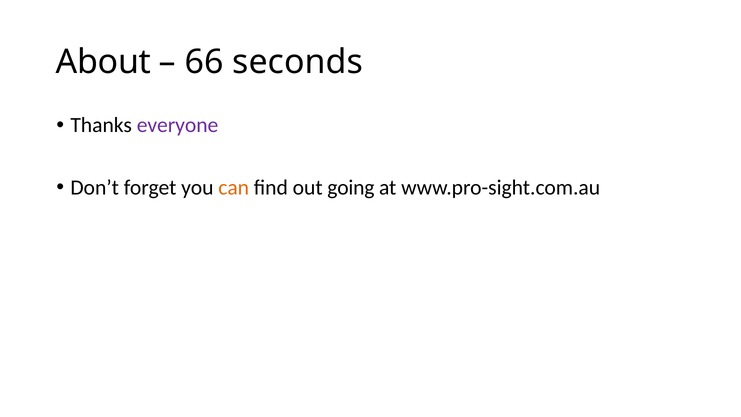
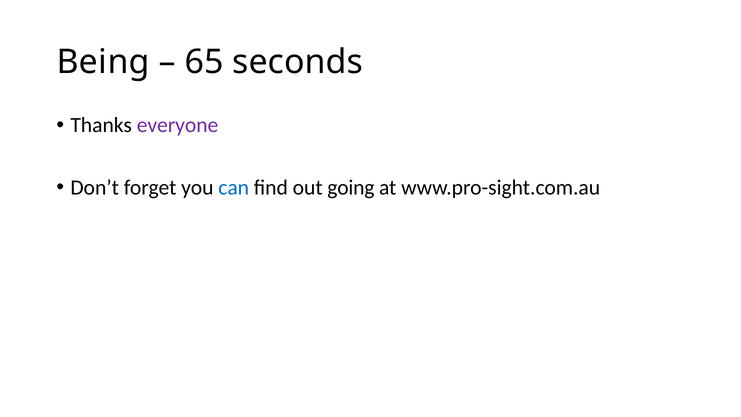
About: About -> Being
66: 66 -> 65
can colour: orange -> blue
